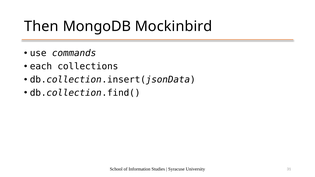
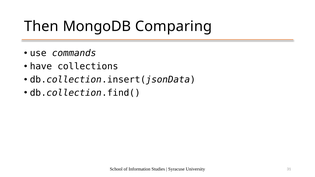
Mockinbird: Mockinbird -> Comparing
each: each -> have
